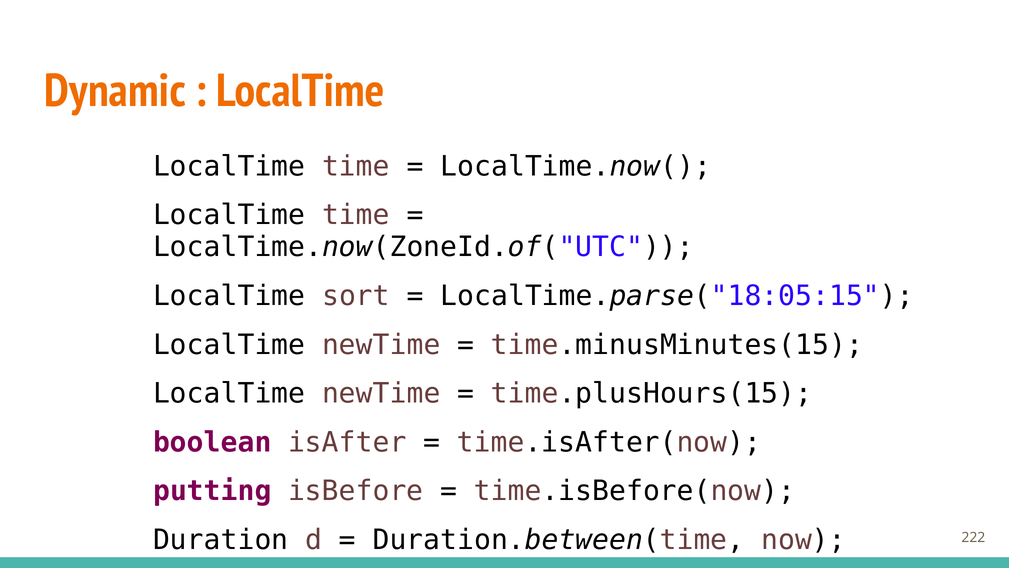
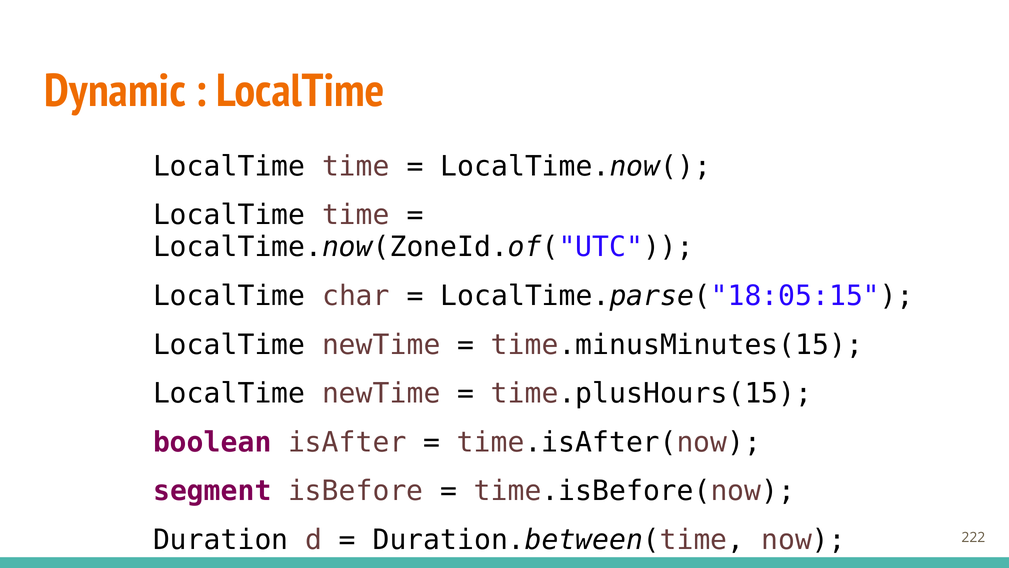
sort: sort -> char
putting: putting -> segment
